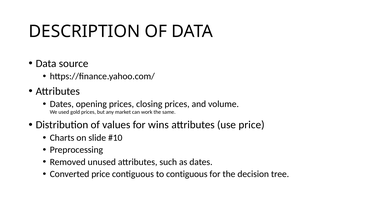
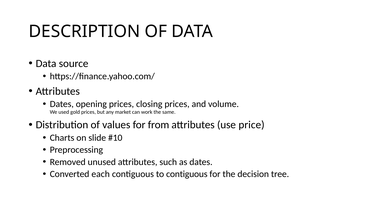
wins: wins -> from
Converted price: price -> each
